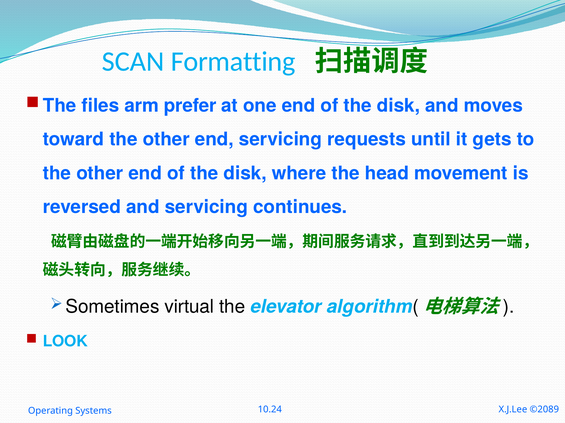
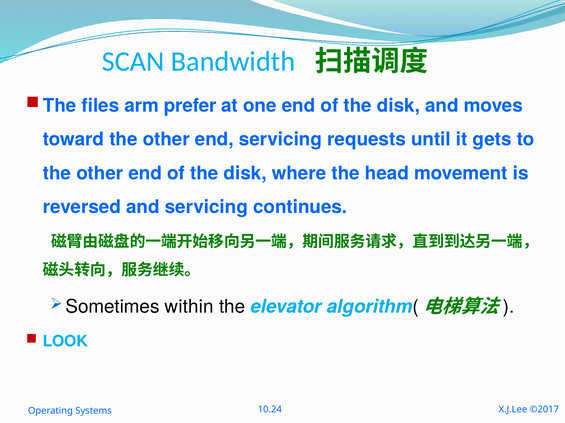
Formatting: Formatting -> Bandwidth
virtual: virtual -> within
©2089: ©2089 -> ©2017
